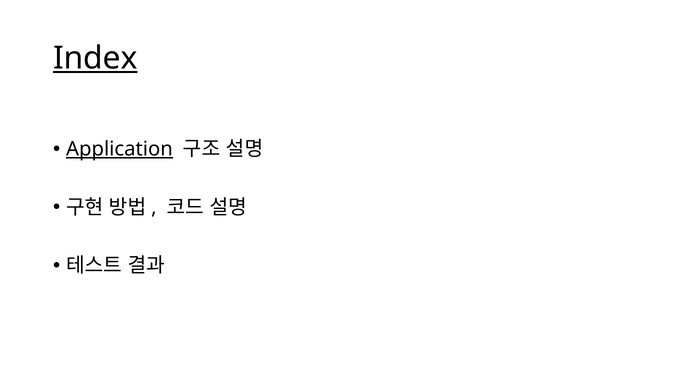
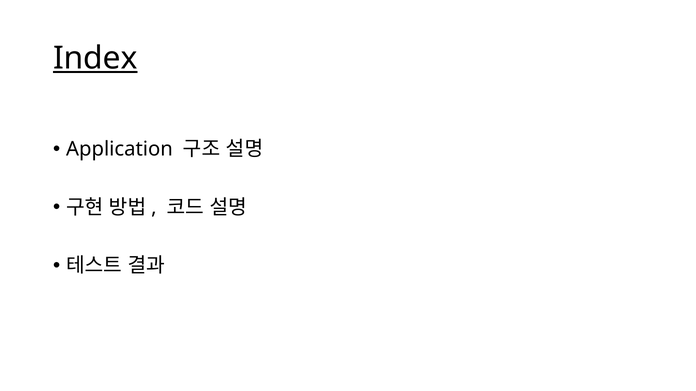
Application underline: present -> none
